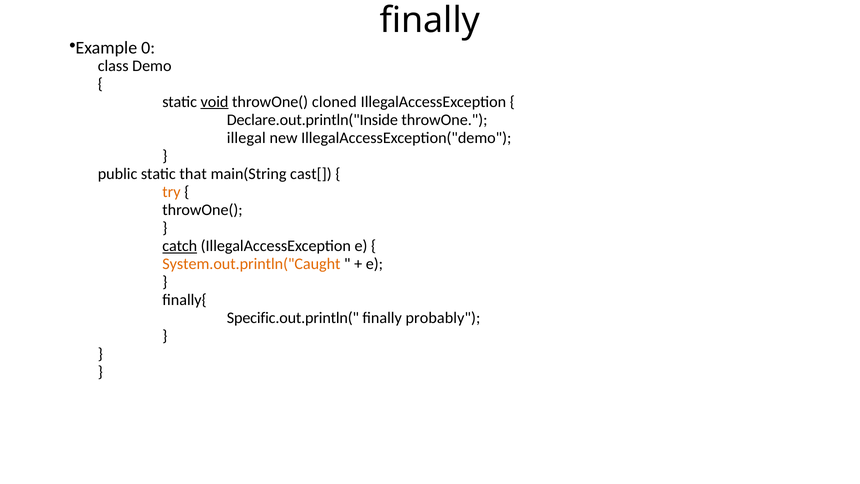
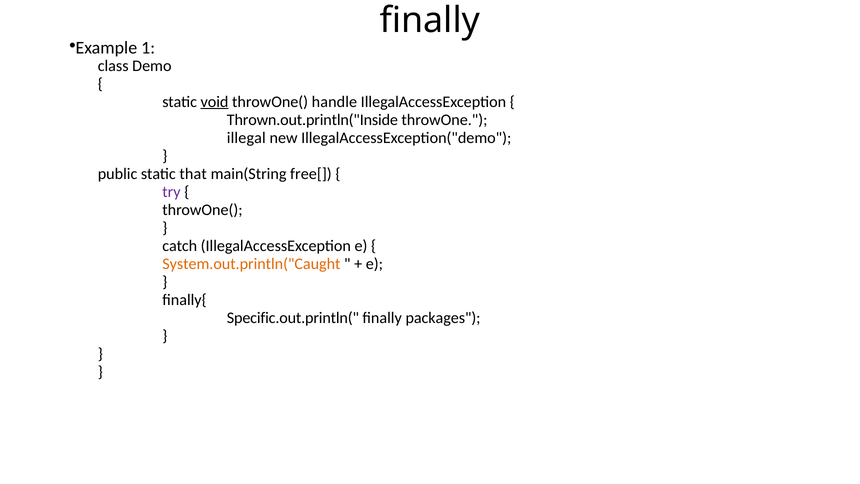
0: 0 -> 1
cloned: cloned -> handle
Declare.out.println("Inside: Declare.out.println("Inside -> Thrown.out.println("Inside
cast[: cast[ -> free[
try colour: orange -> purple
catch underline: present -> none
probably: probably -> packages
